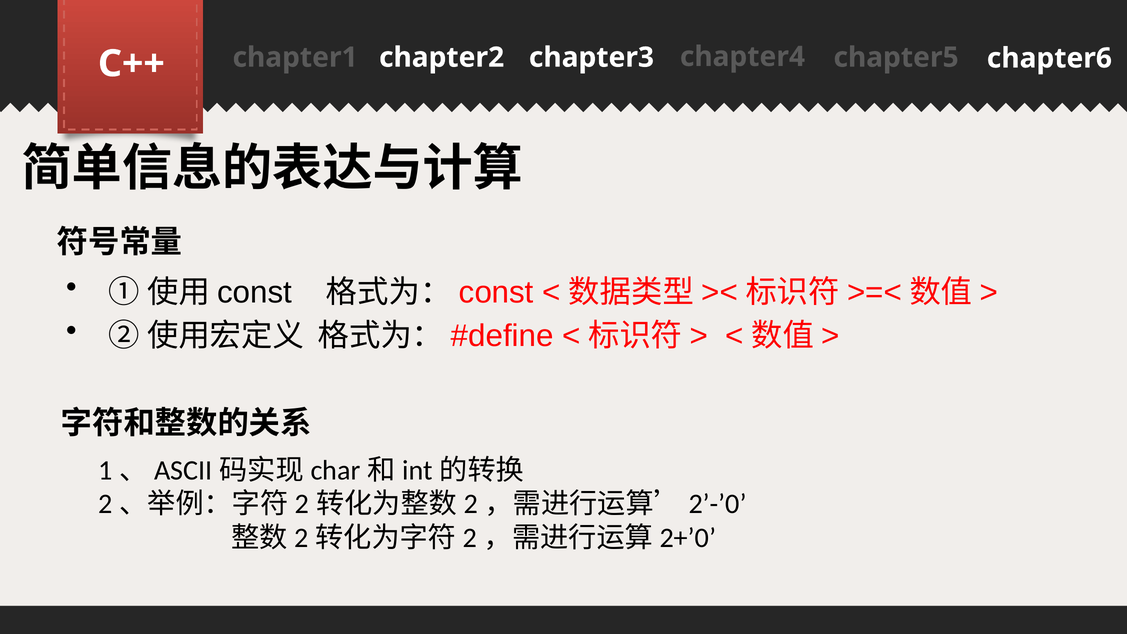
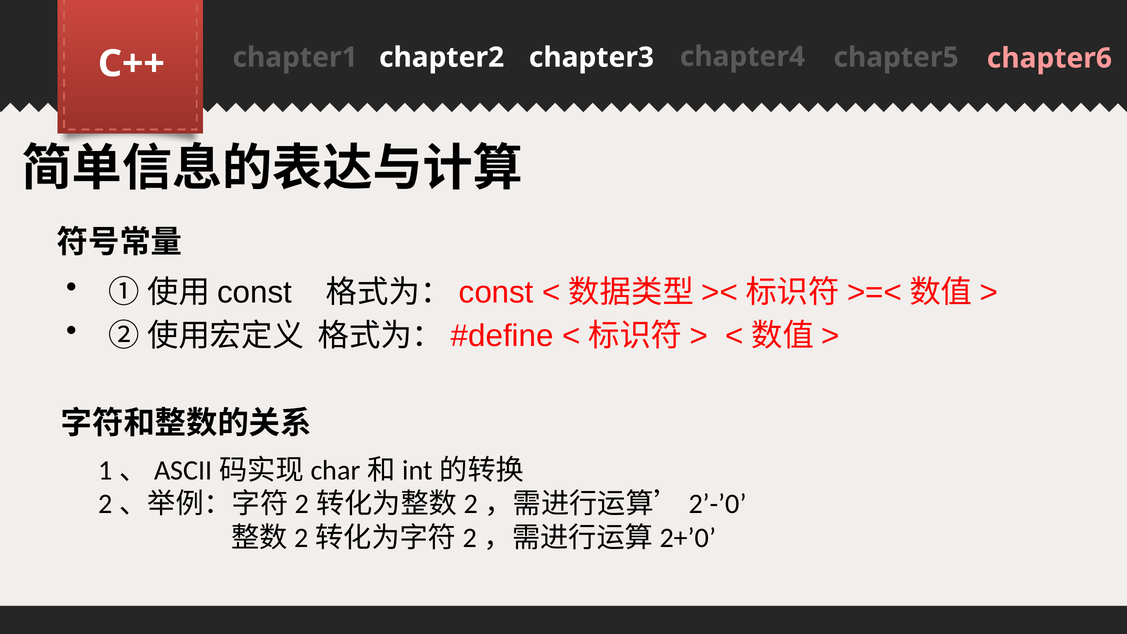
chapter6 colour: white -> pink
